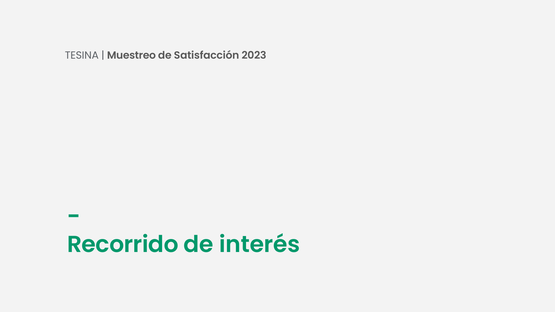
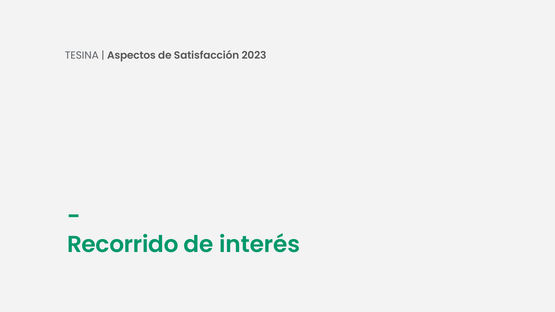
Muestreo: Muestreo -> Aspectos
